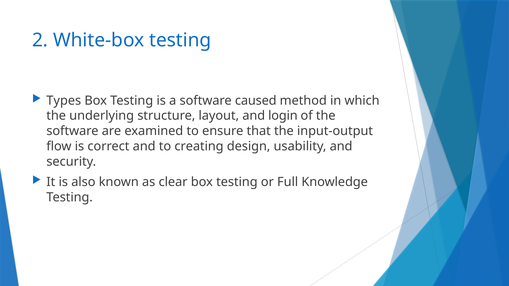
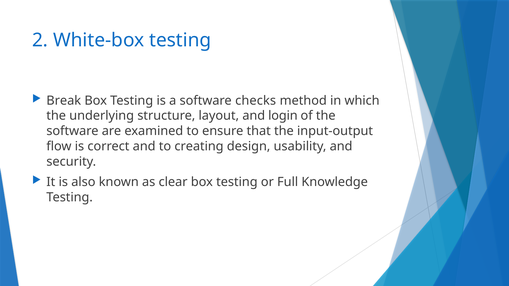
Types: Types -> Break
caused: caused -> checks
